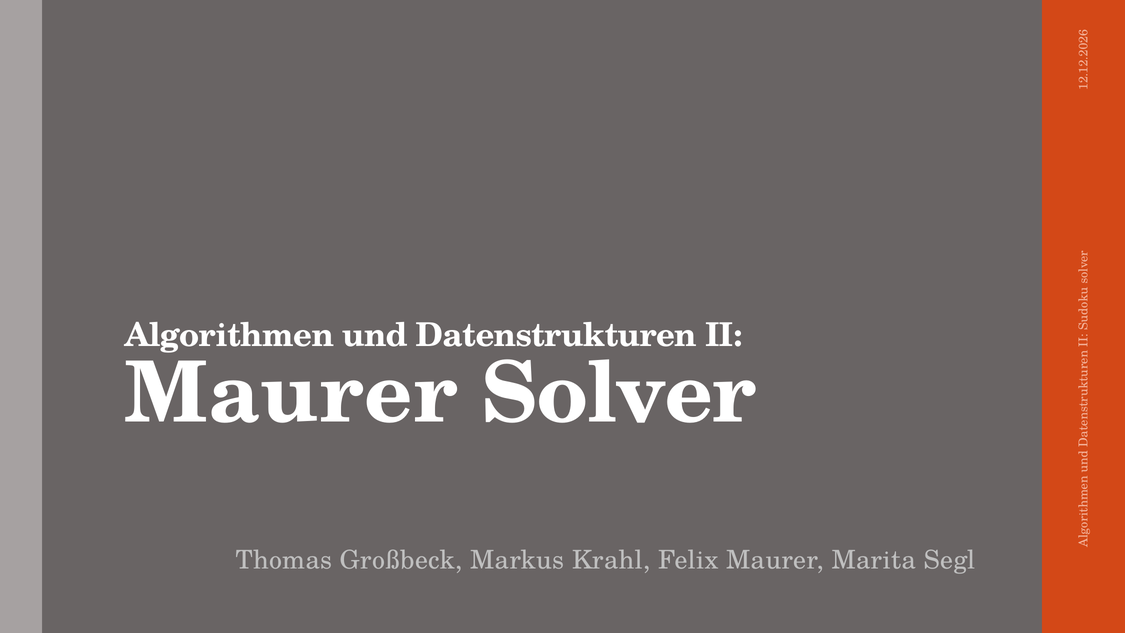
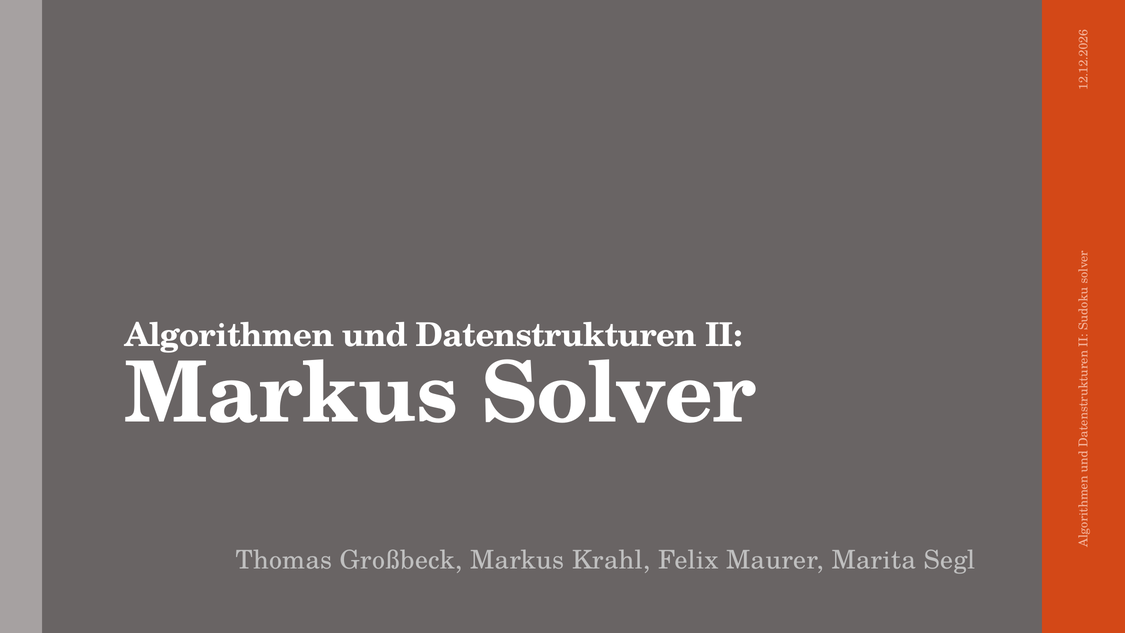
Maurer at (291, 394): Maurer -> Markus
